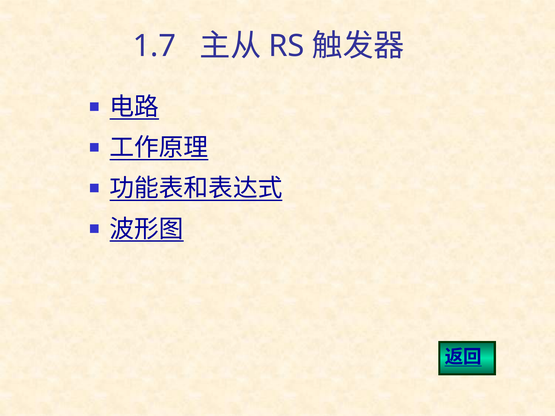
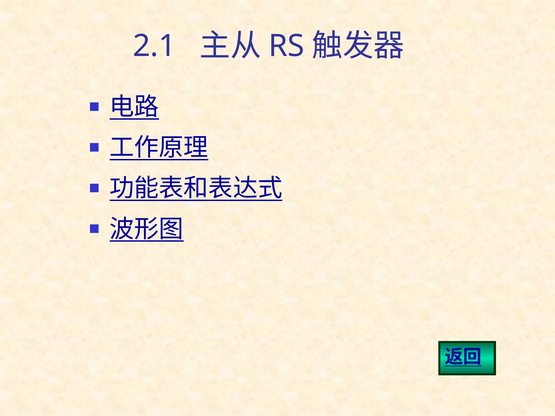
1.7: 1.7 -> 2.1
